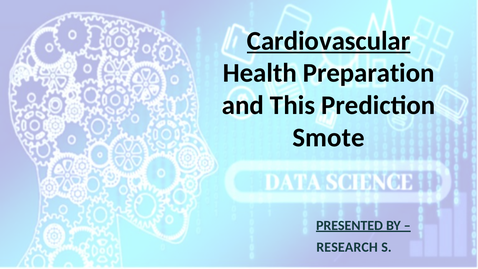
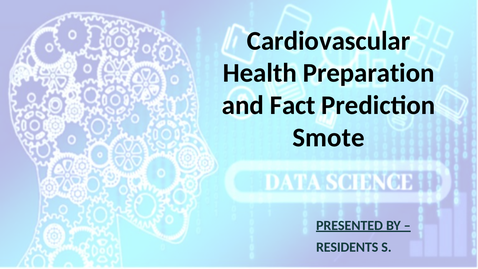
Cardiovascular underline: present -> none
This: This -> Fact
RESEARCH: RESEARCH -> RESIDENTS
